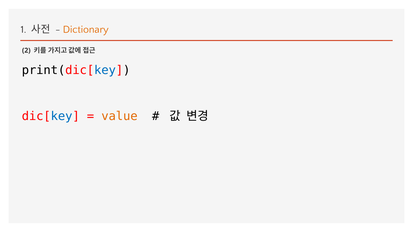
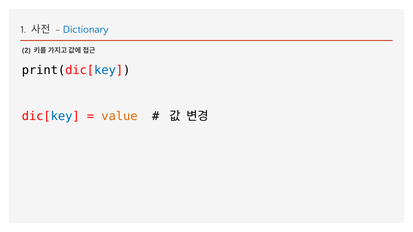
Dictionary colour: orange -> blue
